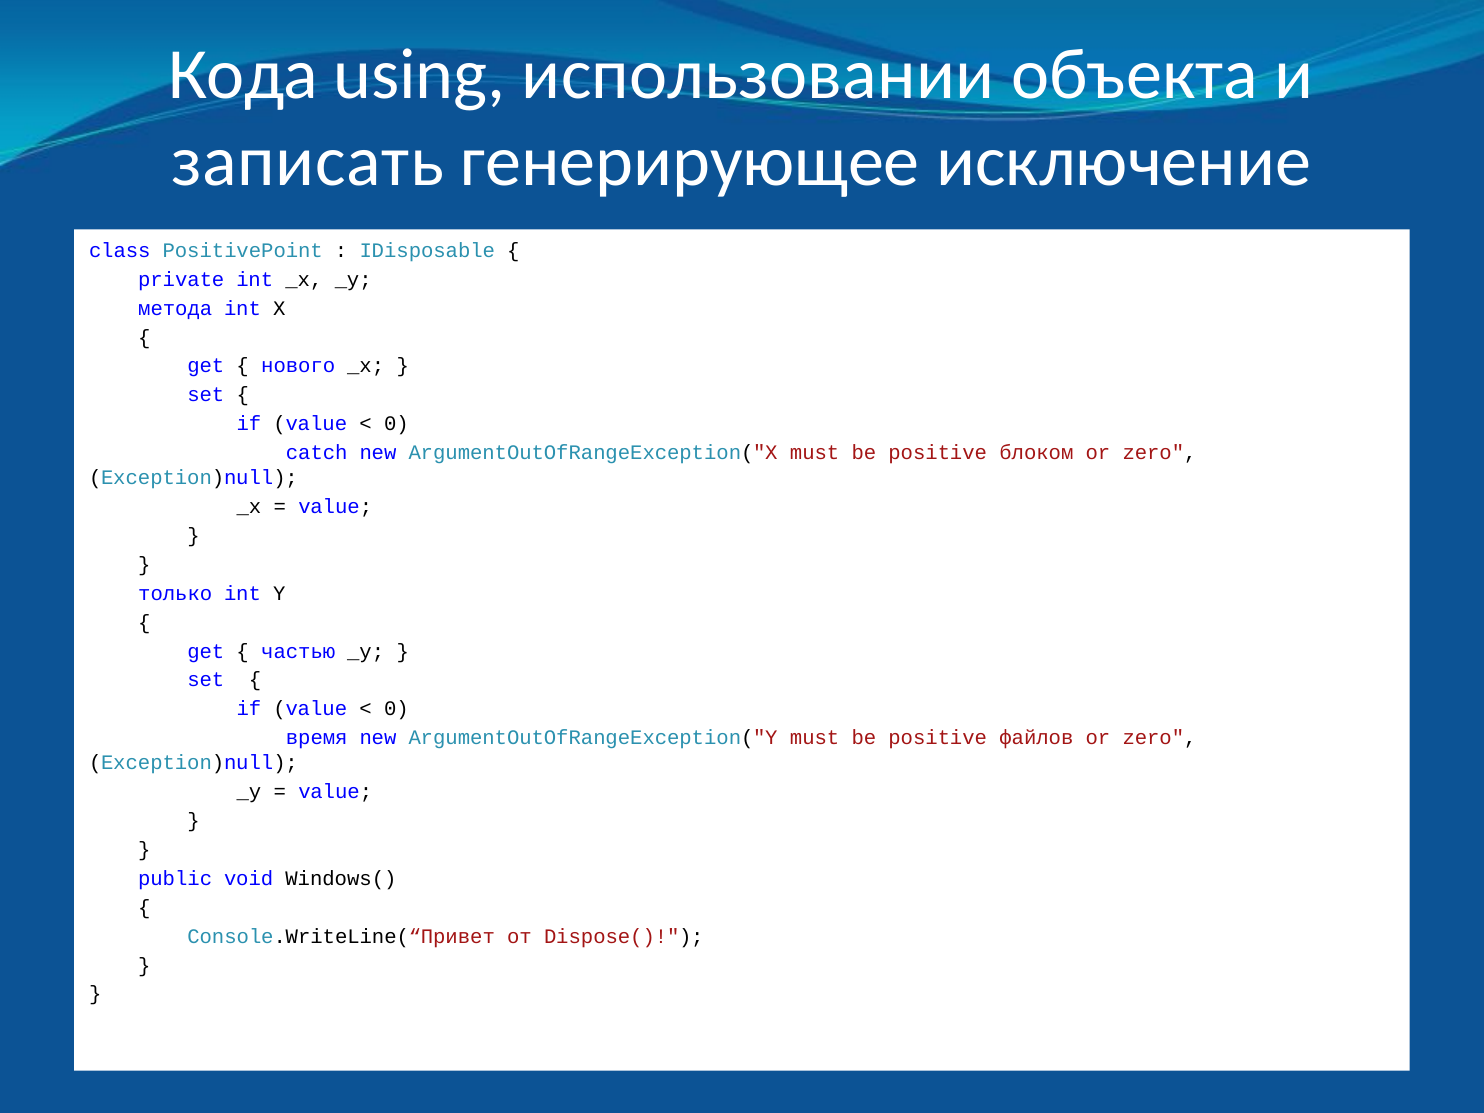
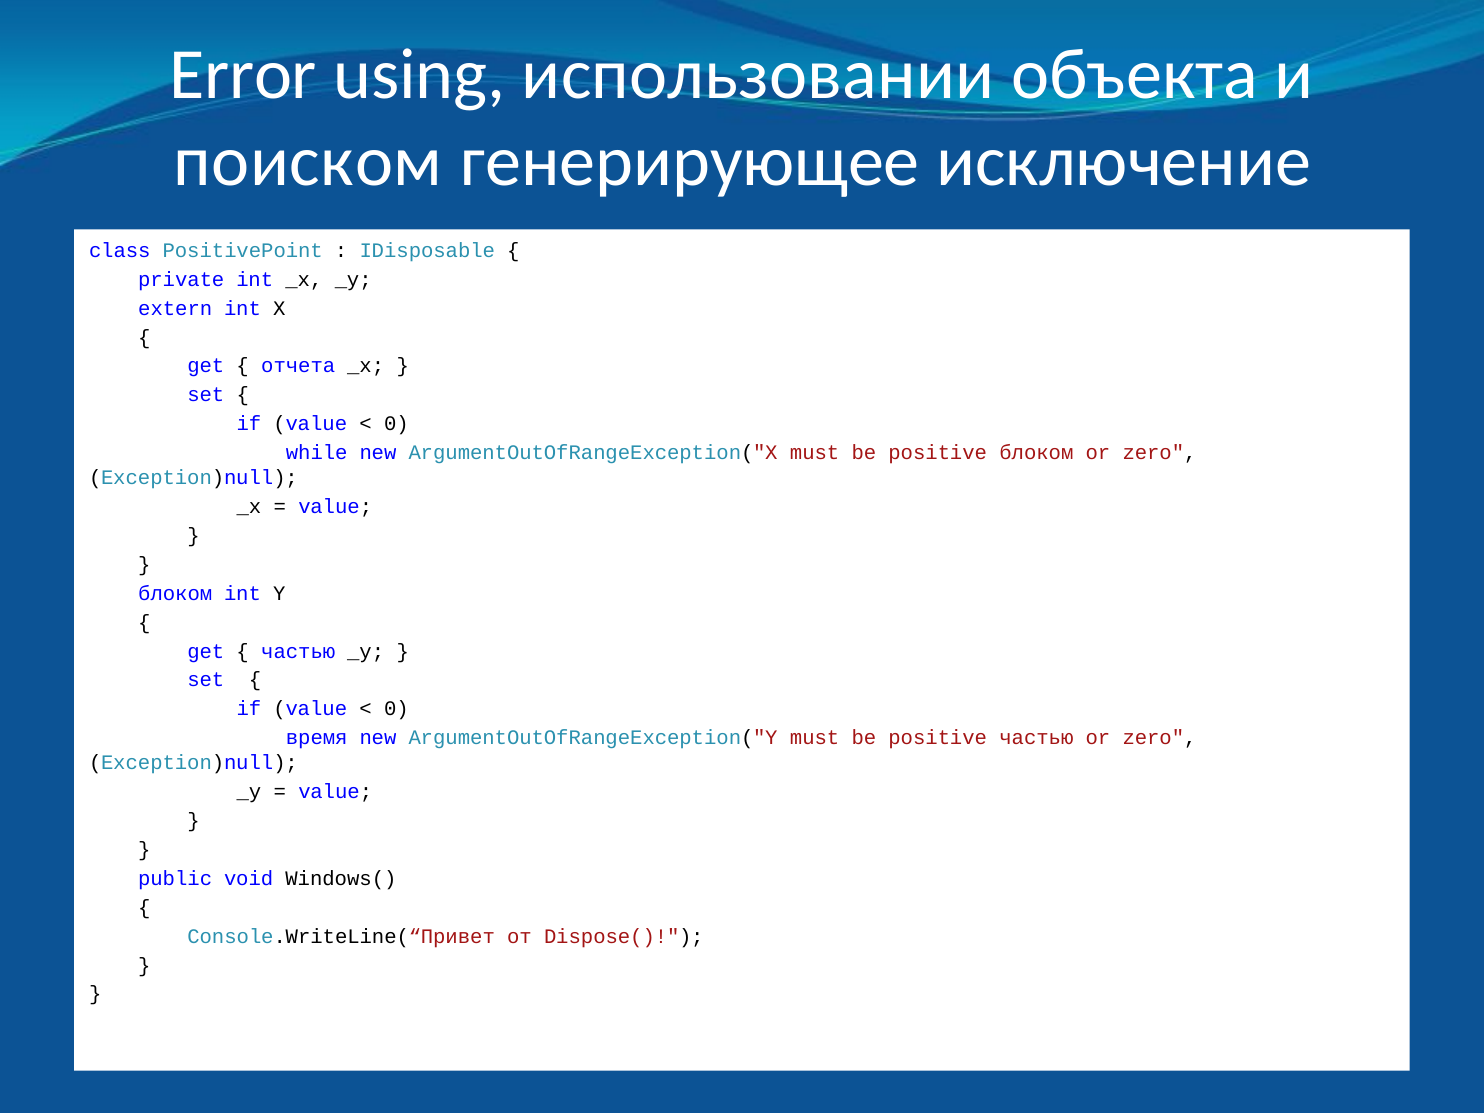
Кода: Кода -> Error
записать: записать -> поиском
метода: метода -> extern
нового: нового -> отчета
catch: catch -> while
только at (175, 593): только -> блоком
positive файлов: файлов -> частью
